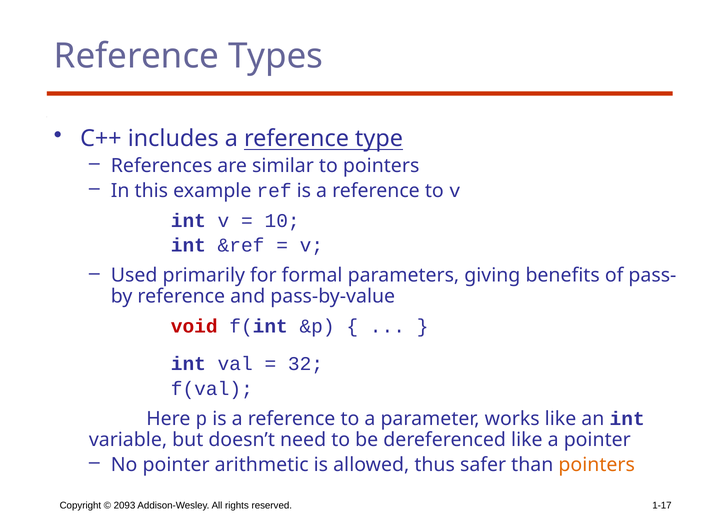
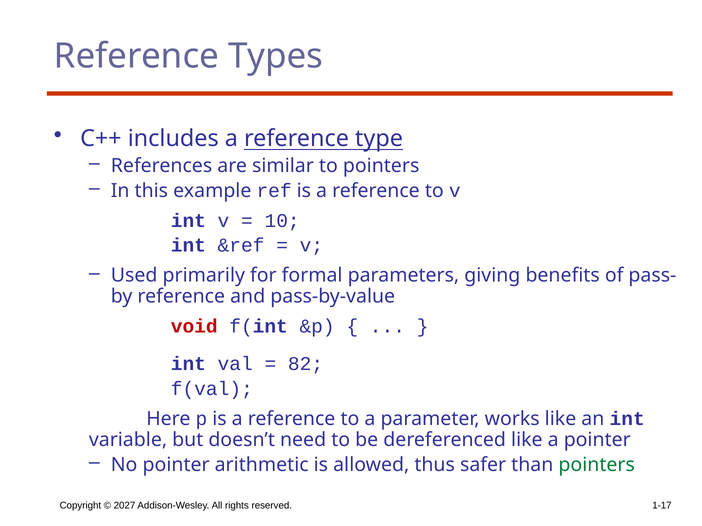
32: 32 -> 82
pointers at (597, 465) colour: orange -> green
2093: 2093 -> 2027
